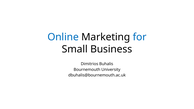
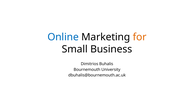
for colour: blue -> orange
